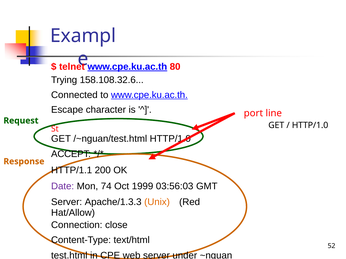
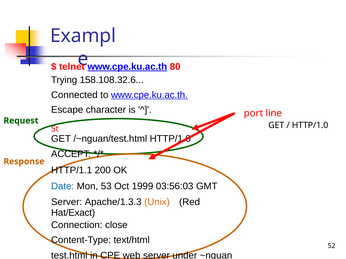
Date colour: purple -> blue
74: 74 -> 53
Hat/Allow: Hat/Allow -> Hat/Exact
